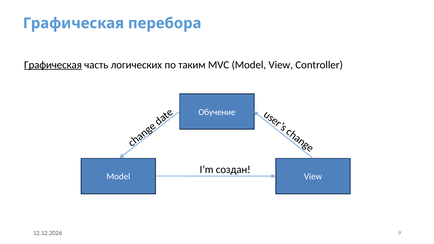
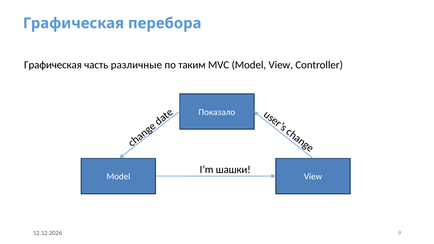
Графическая at (53, 65) underline: present -> none
логических: логических -> различные
Обучение: Обучение -> Показало
создан: создан -> шашки
